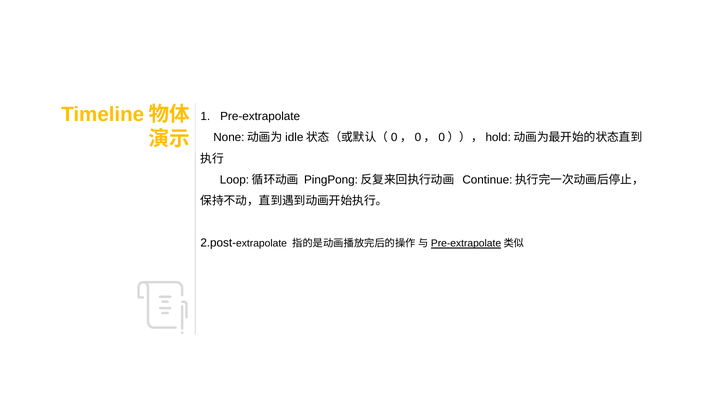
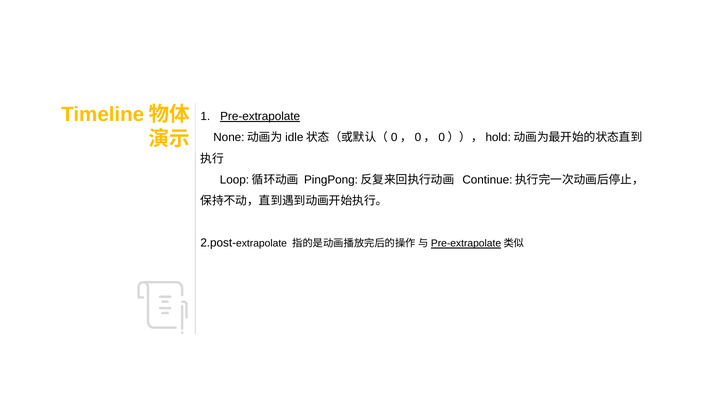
Pre-extrapolate at (260, 116) underline: none -> present
